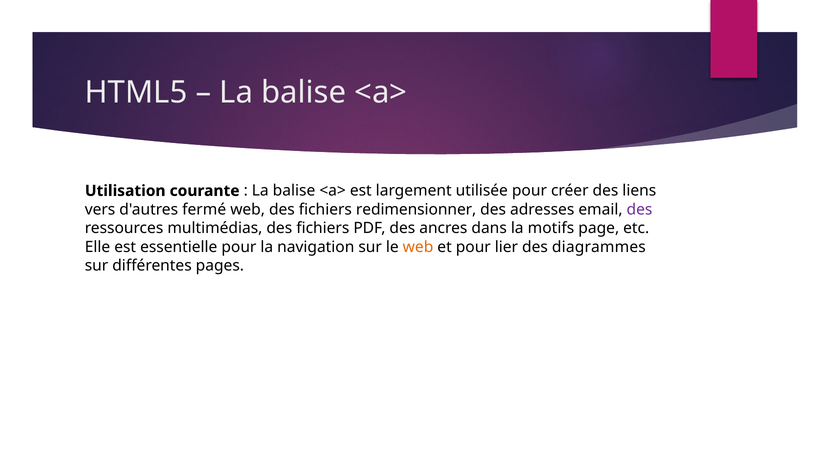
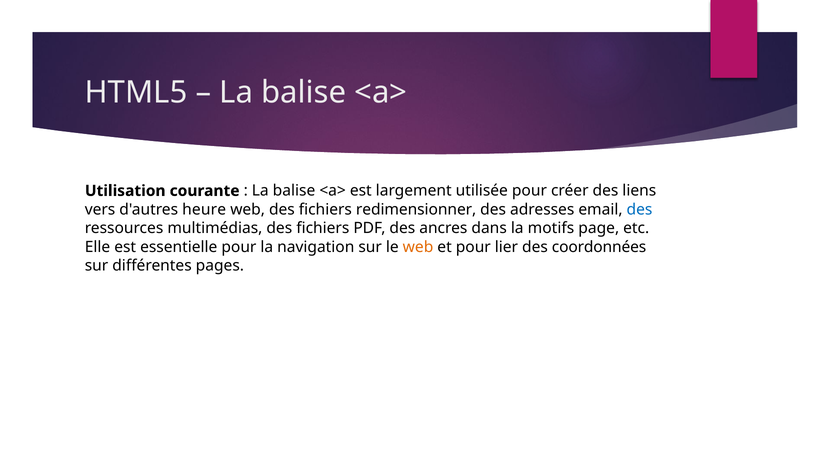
fermé: fermé -> heure
des at (640, 209) colour: purple -> blue
diagrammes: diagrammes -> coordonnées
